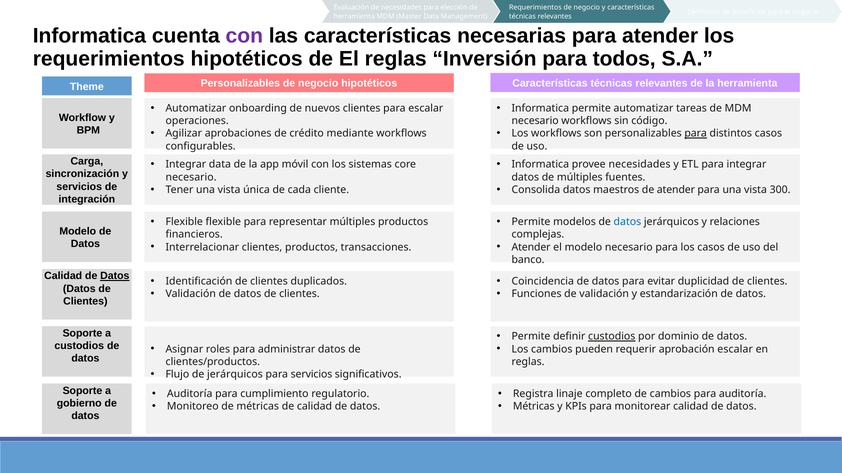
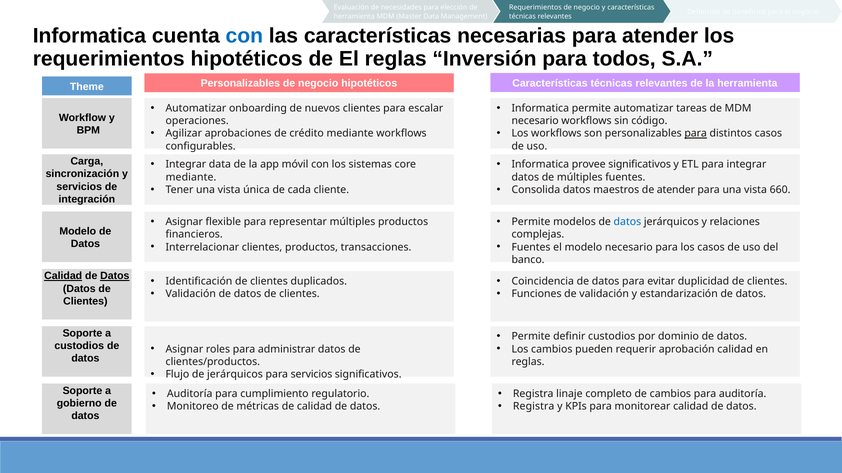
con at (244, 36) colour: purple -> blue
provee necesidades: necesidades -> significativos
necesario at (191, 177): necesario -> mediante
300: 300 -> 660
Flexible at (184, 222): Flexible -> Asignar
Atender at (531, 247): Atender -> Fuentes
Calidad at (63, 276) underline: none -> present
custodios at (612, 337) underline: present -> none
aprobación escalar: escalar -> calidad
Métricas at (534, 407): Métricas -> Registra
